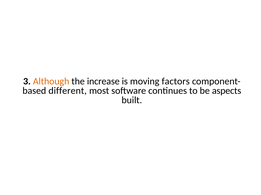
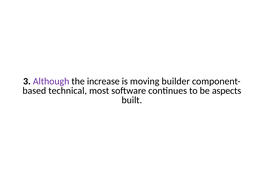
Although colour: orange -> purple
factors: factors -> builder
different: different -> technical
